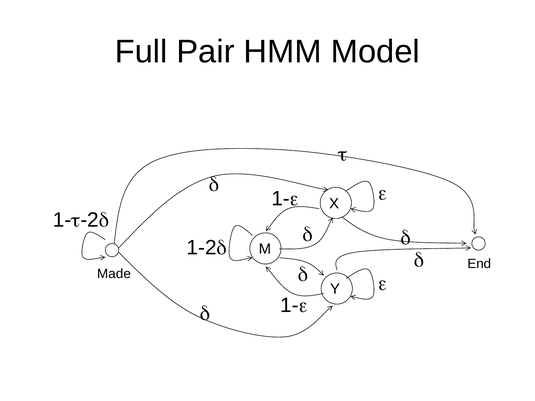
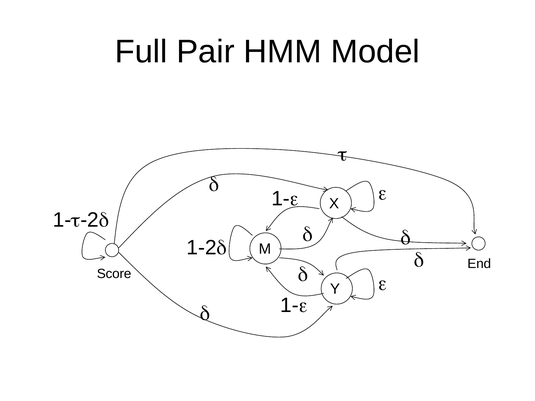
Made: Made -> Score
